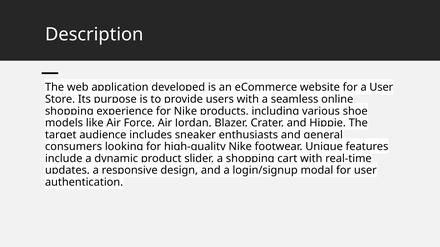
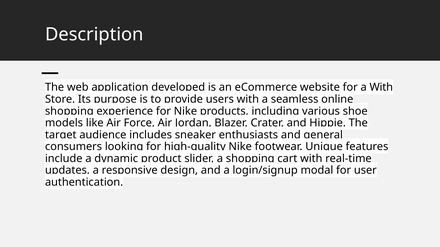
a User: User -> With
